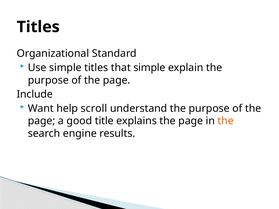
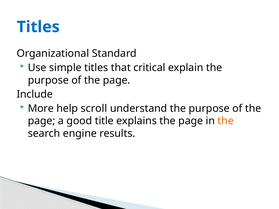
Titles at (38, 27) colour: black -> blue
that simple: simple -> critical
Want: Want -> More
